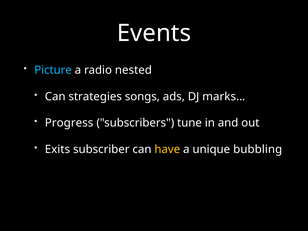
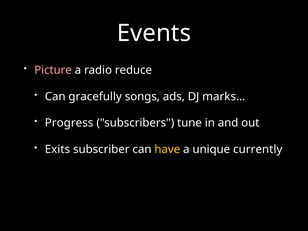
Picture colour: light blue -> pink
nested: nested -> reduce
strategies: strategies -> gracefully
bubbling: bubbling -> currently
